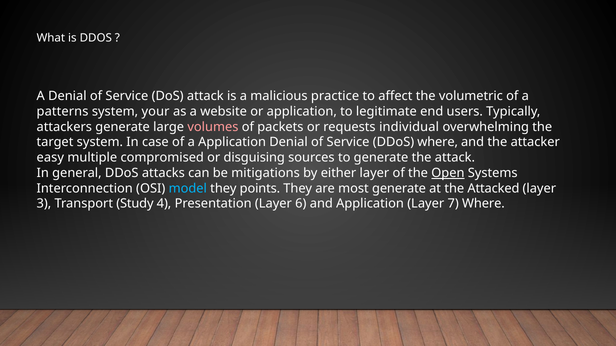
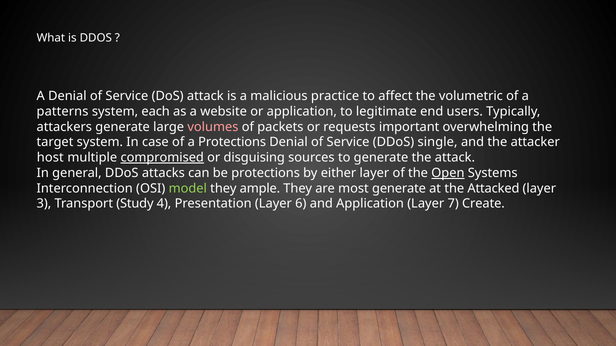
your: your -> each
individual: individual -> important
a Application: Application -> Protections
DDoS where: where -> single
easy: easy -> host
compromised underline: none -> present
be mitigations: mitigations -> protections
model colour: light blue -> light green
points: points -> ample
7 Where: Where -> Create
